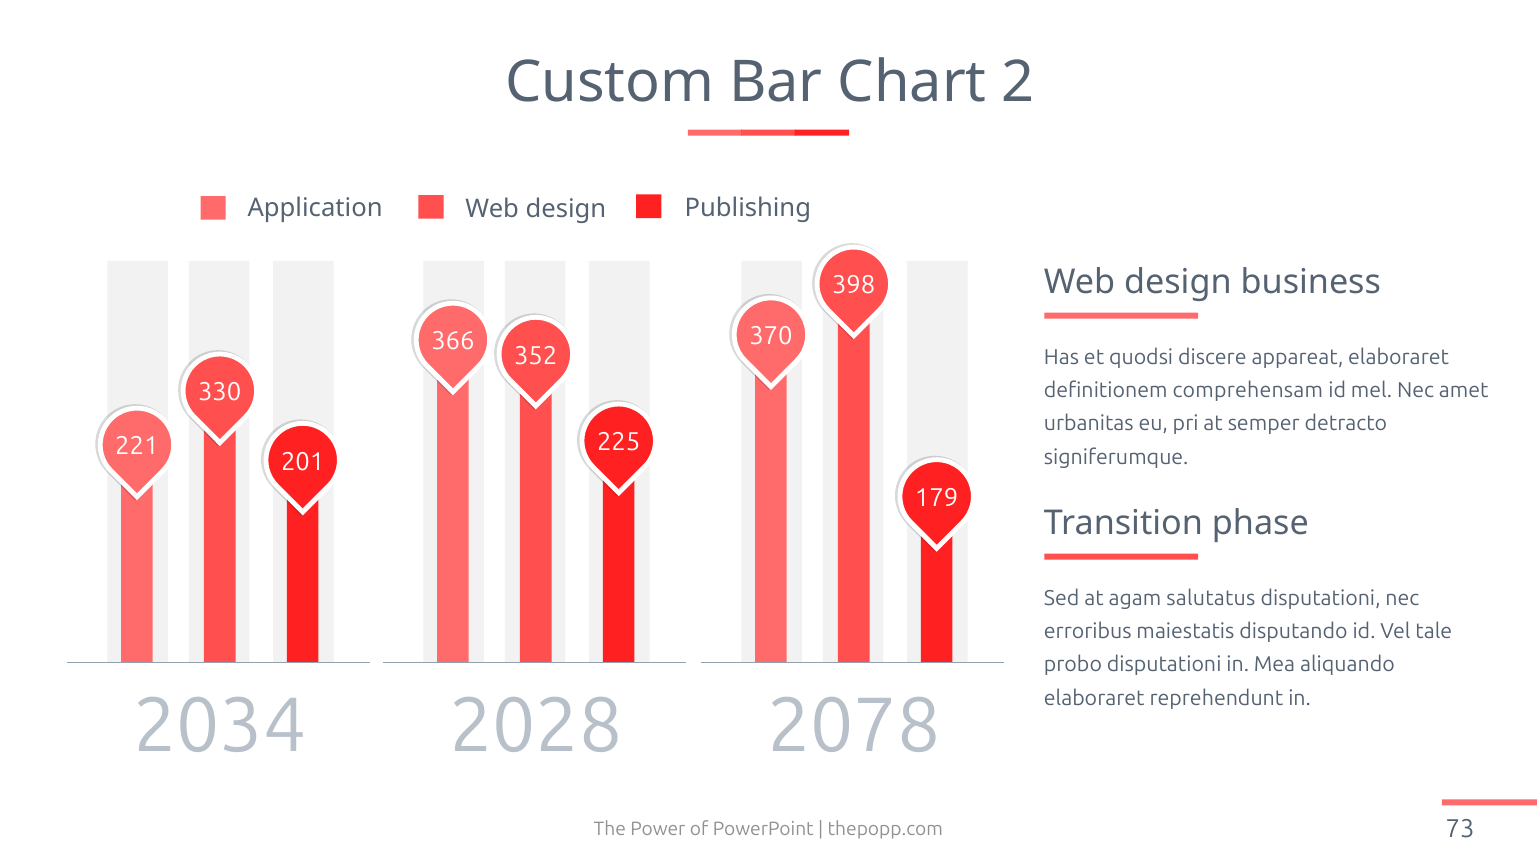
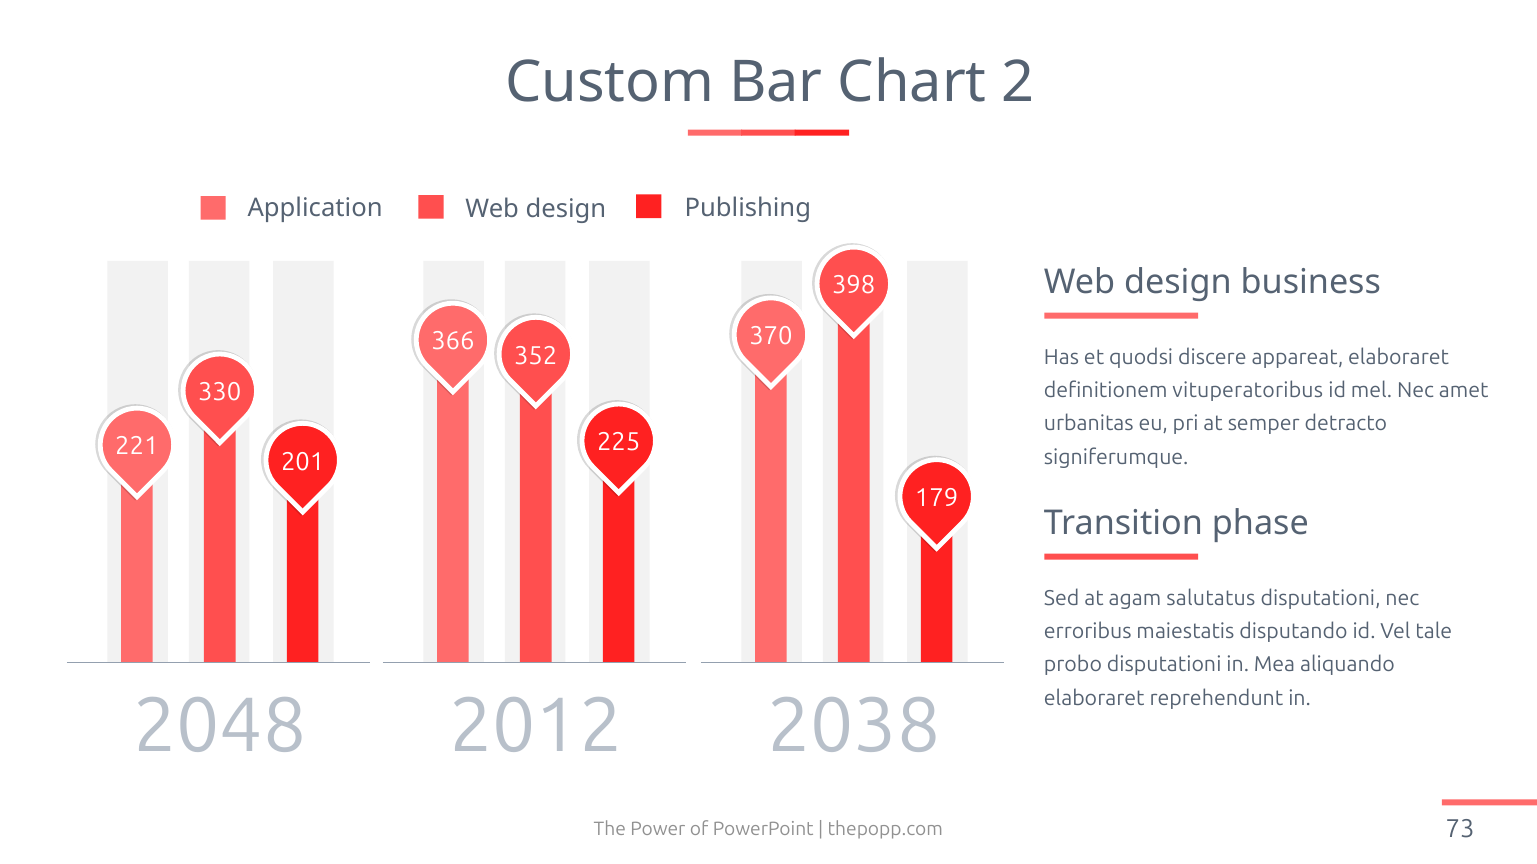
comprehensam: comprehensam -> vituperatoribus
2034: 2034 -> 2048
2028: 2028 -> 2012
2078: 2078 -> 2038
